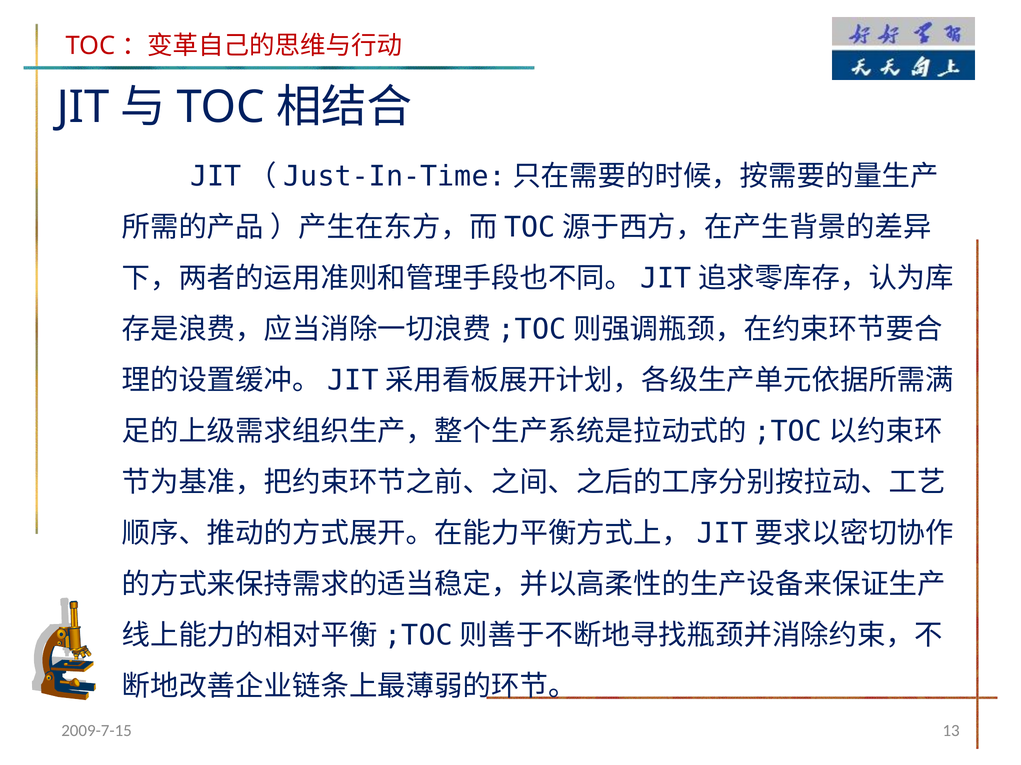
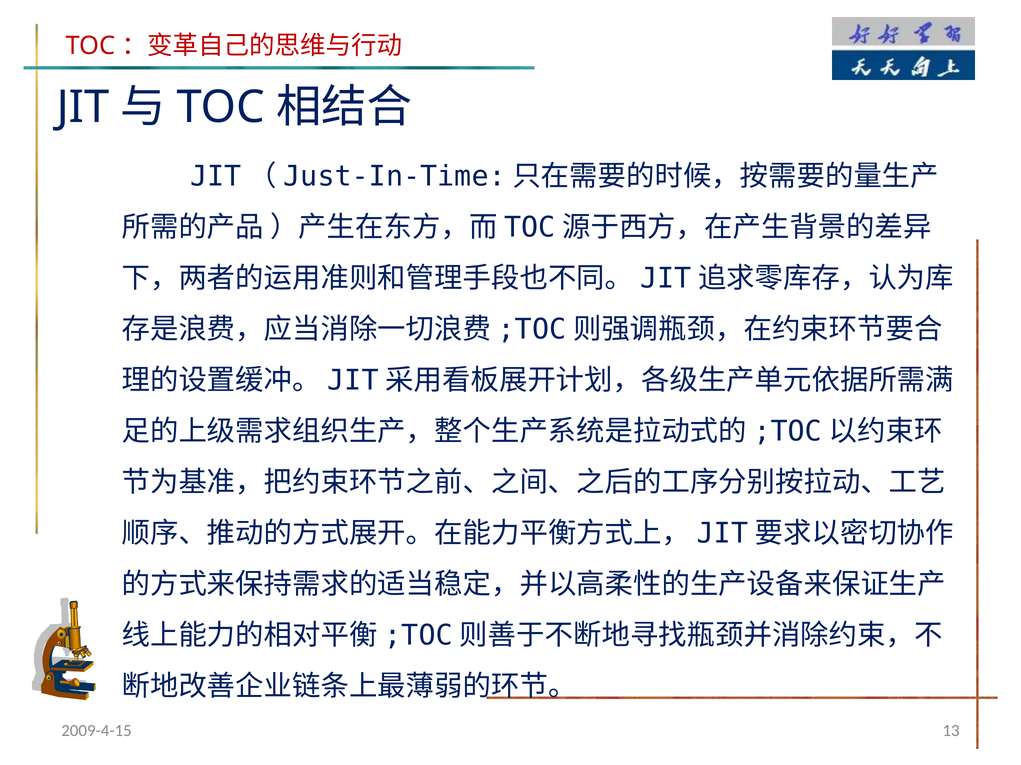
2009-7-15: 2009-7-15 -> 2009-4-15
